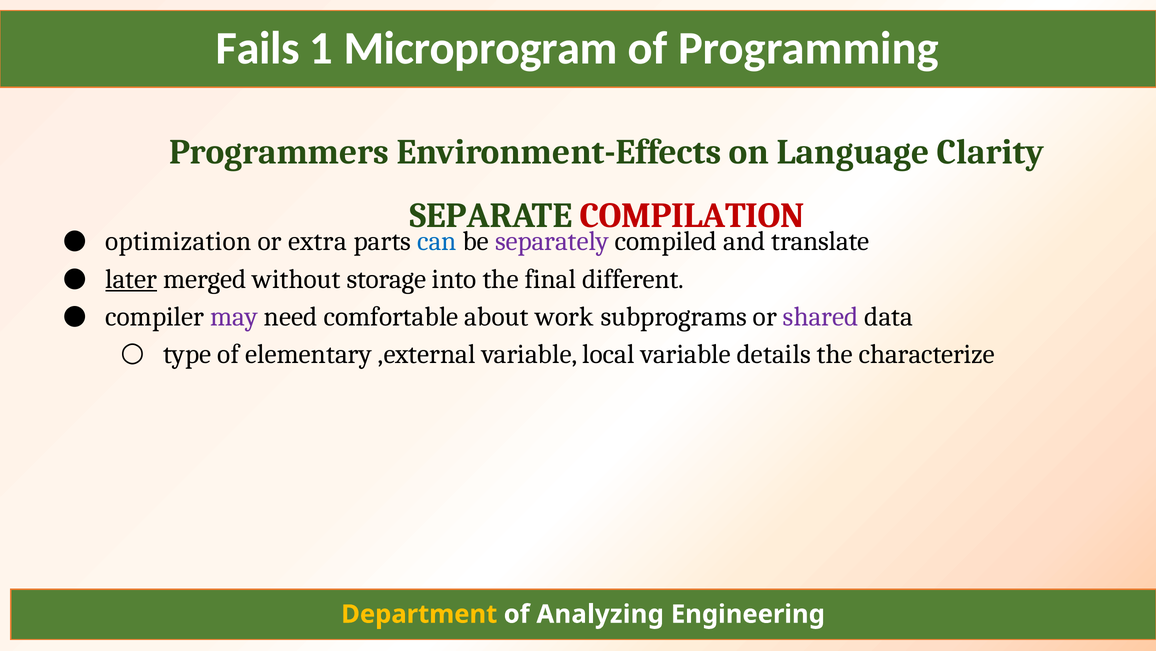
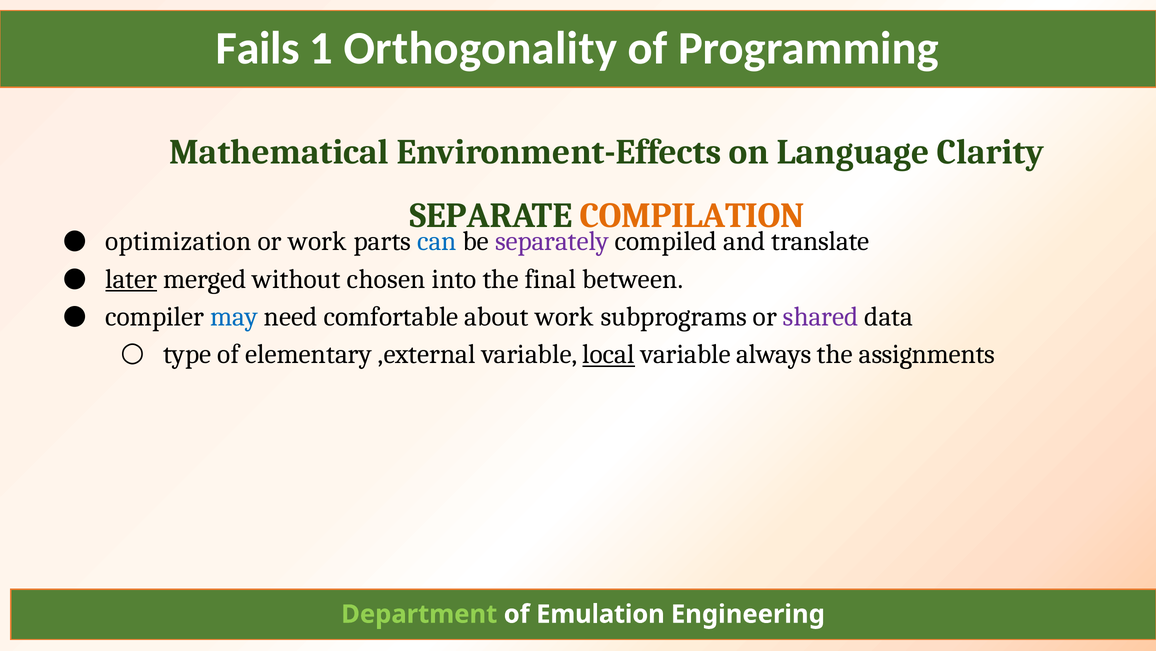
Microprogram: Microprogram -> Orthogonality
Programmers: Programmers -> Mathematical
COMPILATION colour: red -> orange
or extra: extra -> work
storage: storage -> chosen
different: different -> between
may colour: purple -> blue
local underline: none -> present
details: details -> always
characterize: characterize -> assignments
Department colour: yellow -> light green
Analyzing: Analyzing -> Emulation
